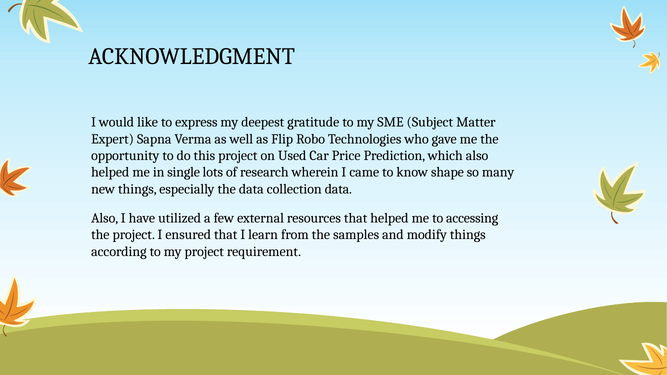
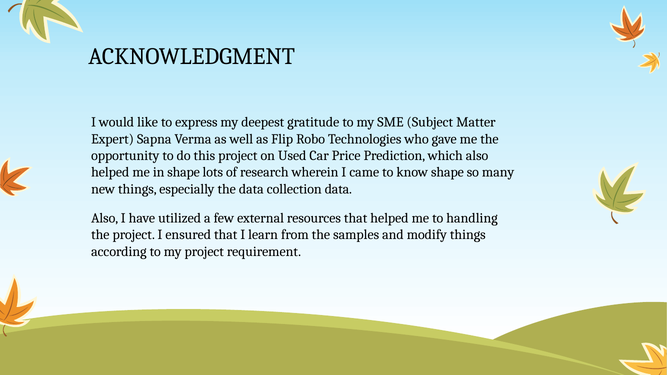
in single: single -> shape
accessing: accessing -> handling
